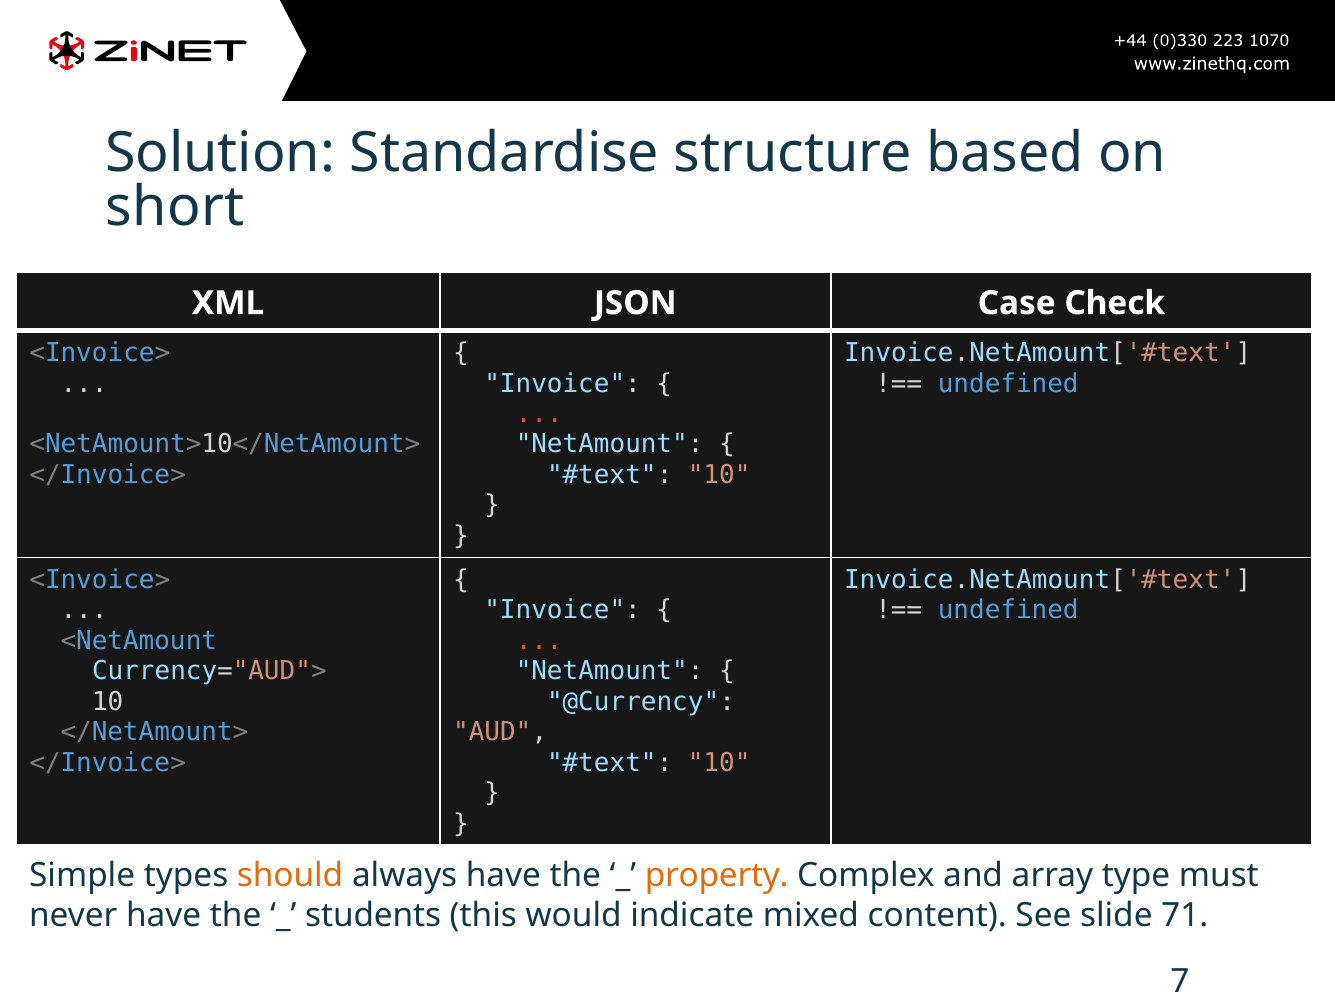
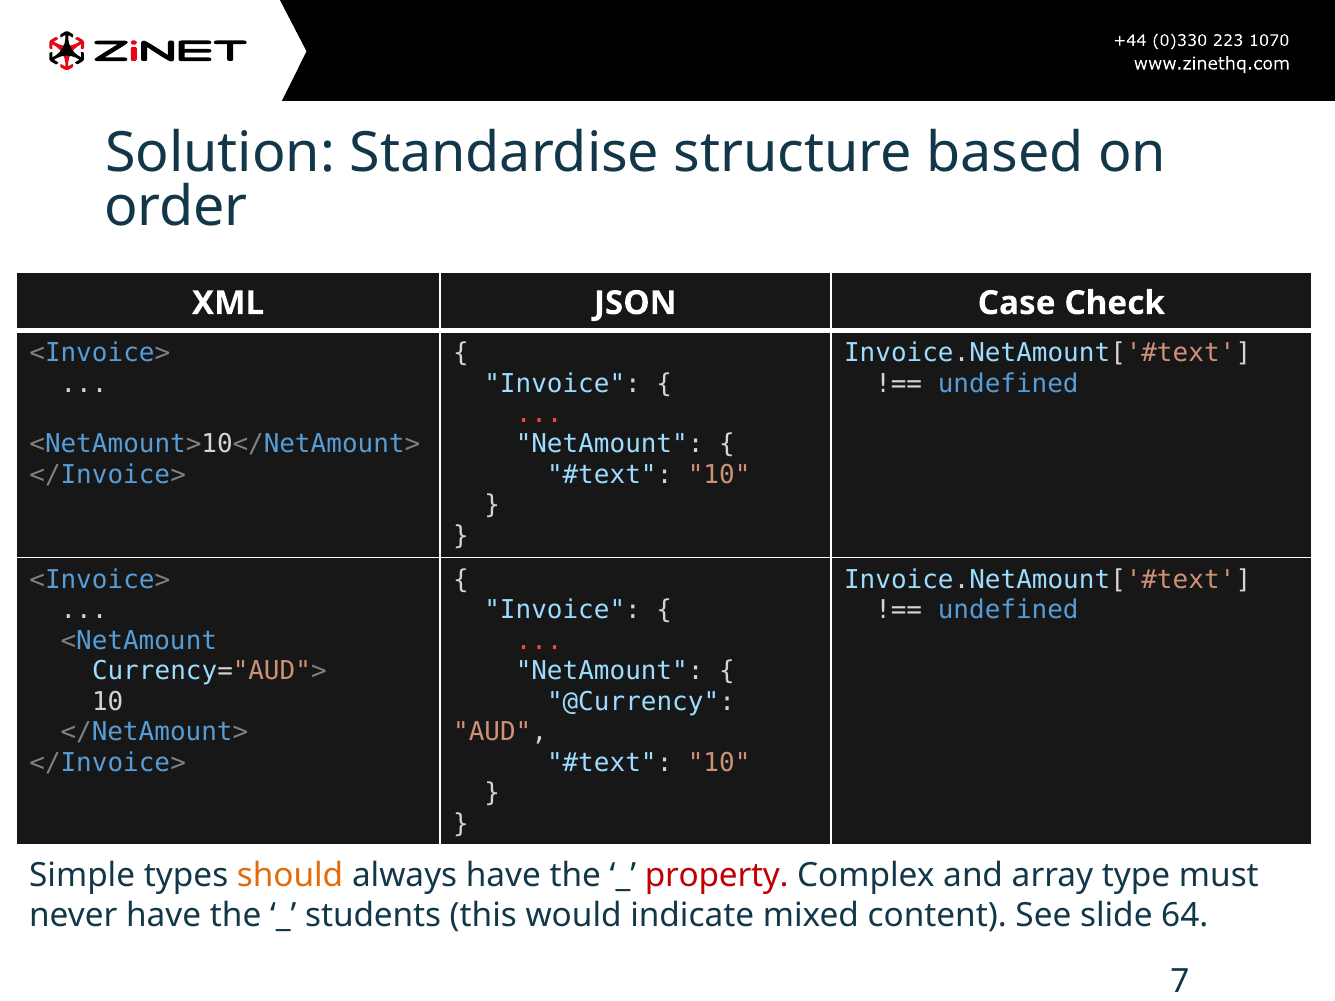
short: short -> order
property colour: orange -> red
71: 71 -> 64
